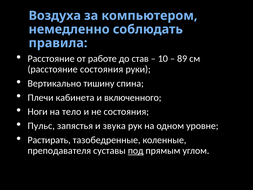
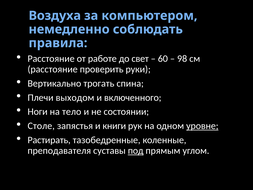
став: став -> свет
10: 10 -> 60
89: 89 -> 98
расстояние состояния: состояния -> проверить
тишину: тишину -> трогать
кабинета: кабинета -> выходом
не состояния: состояния -> состоянии
Пульс: Пульс -> Столе
звука: звука -> книги
уровне underline: none -> present
